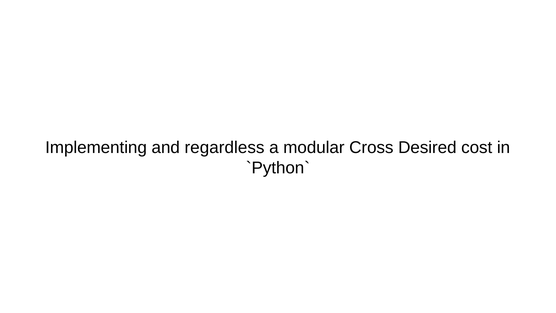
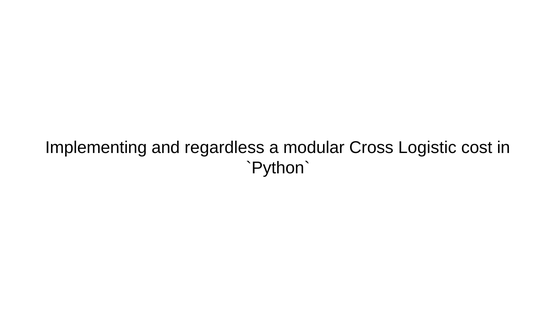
Desired: Desired -> Logistic
